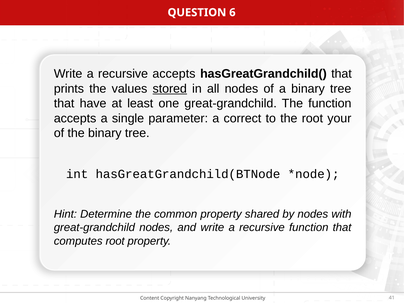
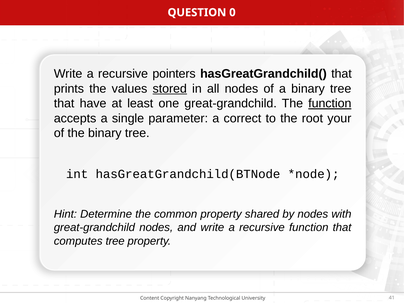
6: 6 -> 0
recursive accepts: accepts -> pointers
function at (330, 104) underline: none -> present
computes root: root -> tree
